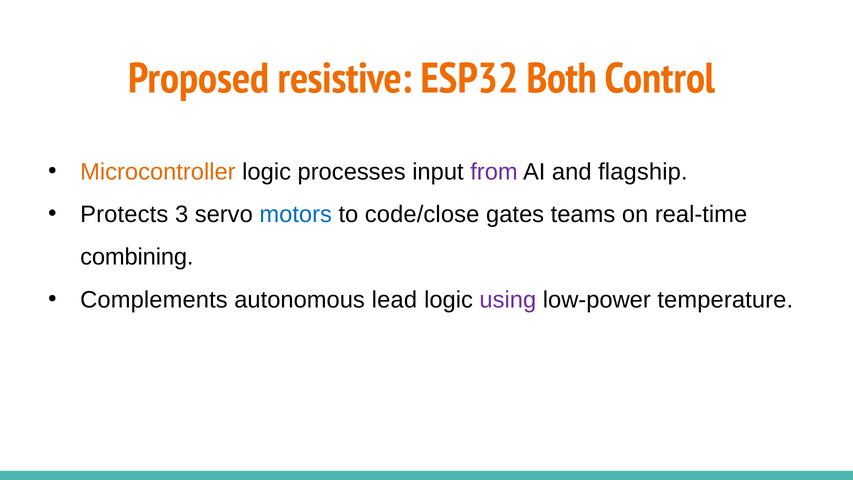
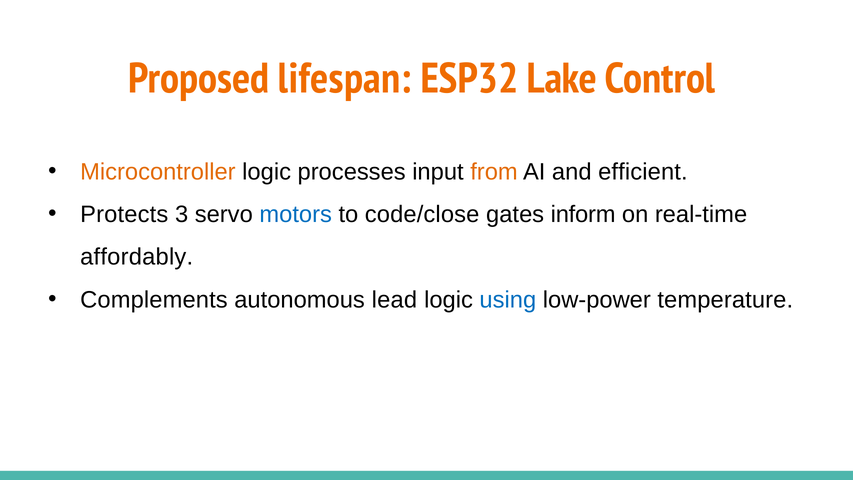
resistive: resistive -> lifespan
Both: Both -> Lake
from colour: purple -> orange
flagship: flagship -> efficient
teams: teams -> inform
combining: combining -> affordably
using colour: purple -> blue
